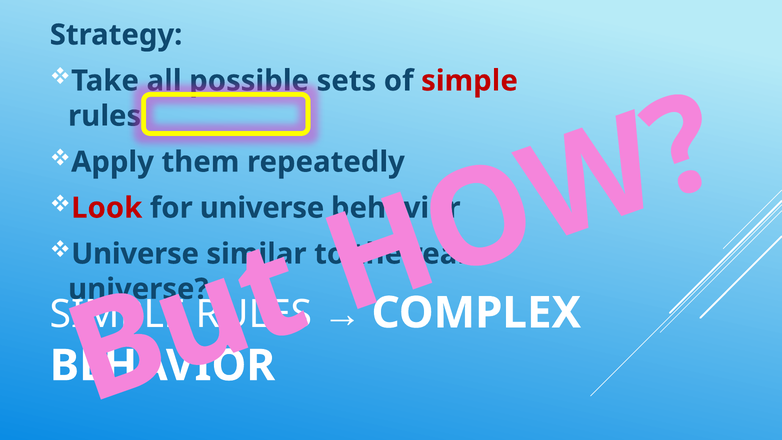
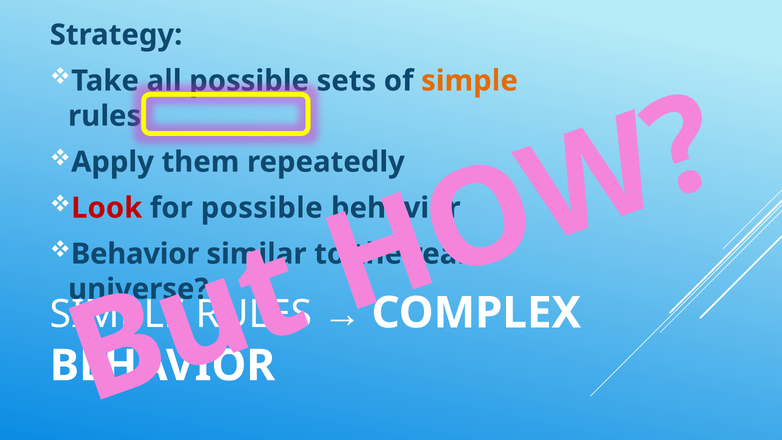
simple at (469, 81) colour: red -> orange
for universe: universe -> possible
Universe at (135, 254): Universe -> Behavior
